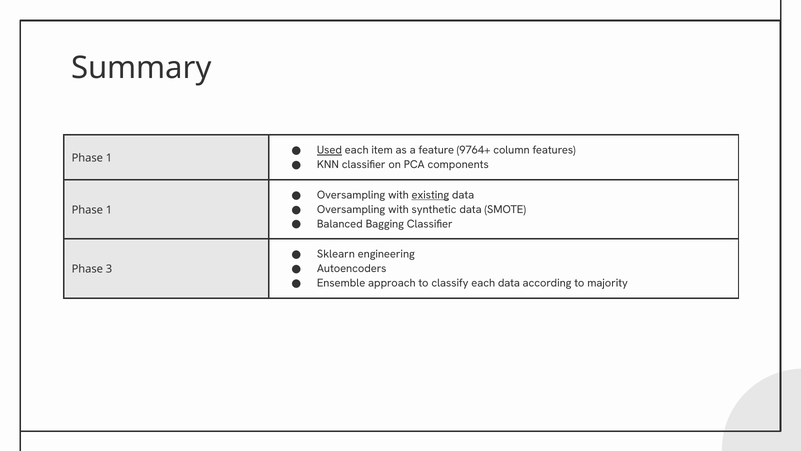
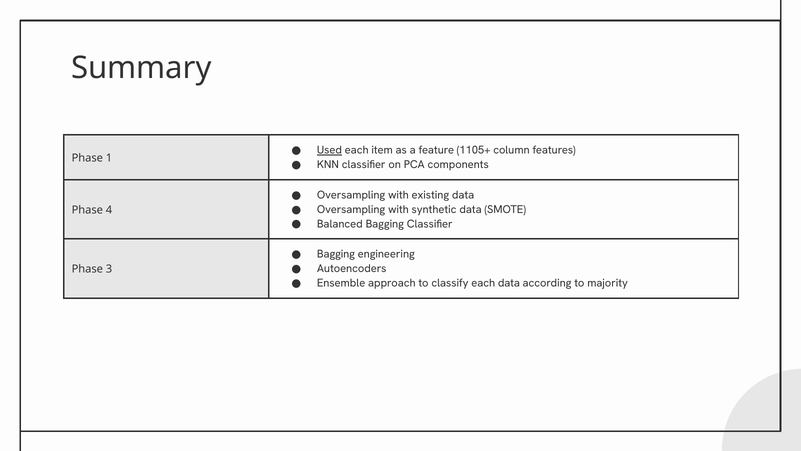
9764+: 9764+ -> 1105+
existing underline: present -> none
1 at (109, 210): 1 -> 4
Sklearn at (336, 254): Sklearn -> Bagging
